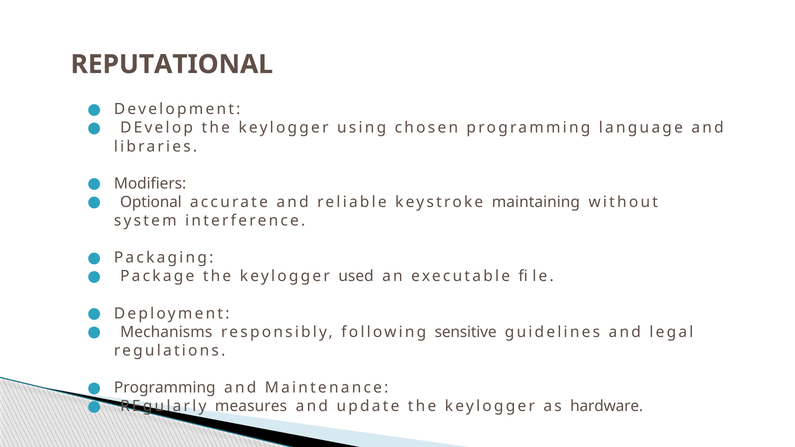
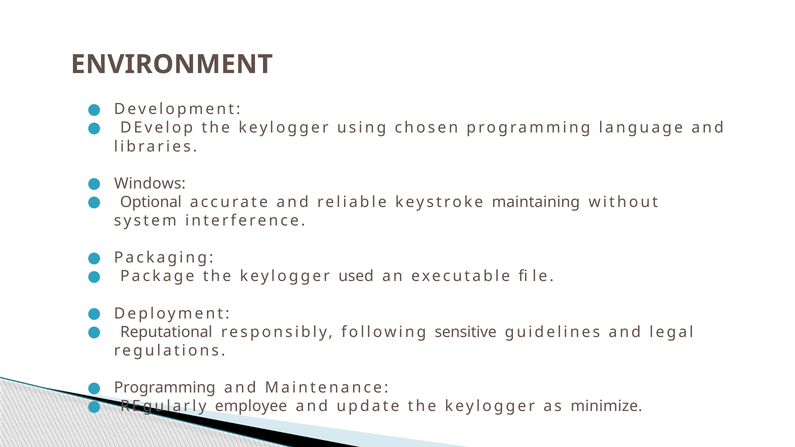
REPUTATIONAL: REPUTATIONAL -> ENVIRONMENT
Modifiers: Modifiers -> Windows
Mechanisms: Mechanisms -> Reputational
measures: measures -> employee
hardware: hardware -> minimize
